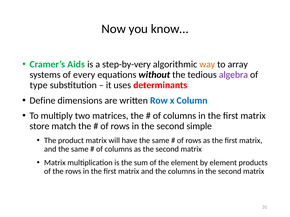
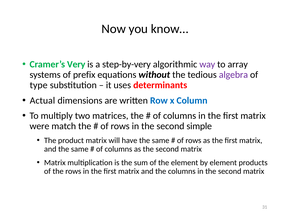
Aids: Aids -> Very
way colour: orange -> purple
every: every -> prefix
Define: Define -> Actual
store: store -> were
